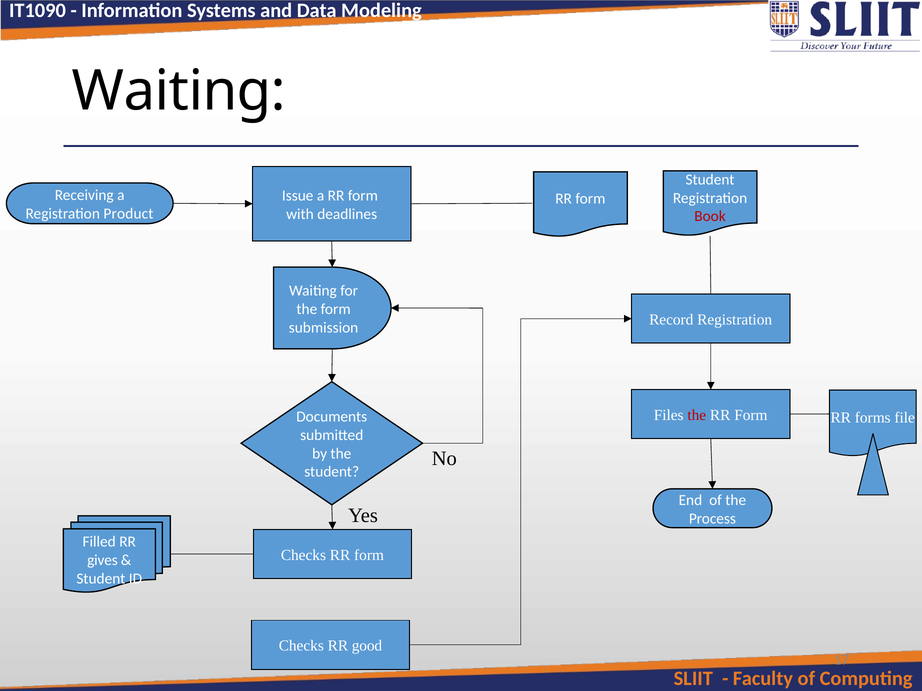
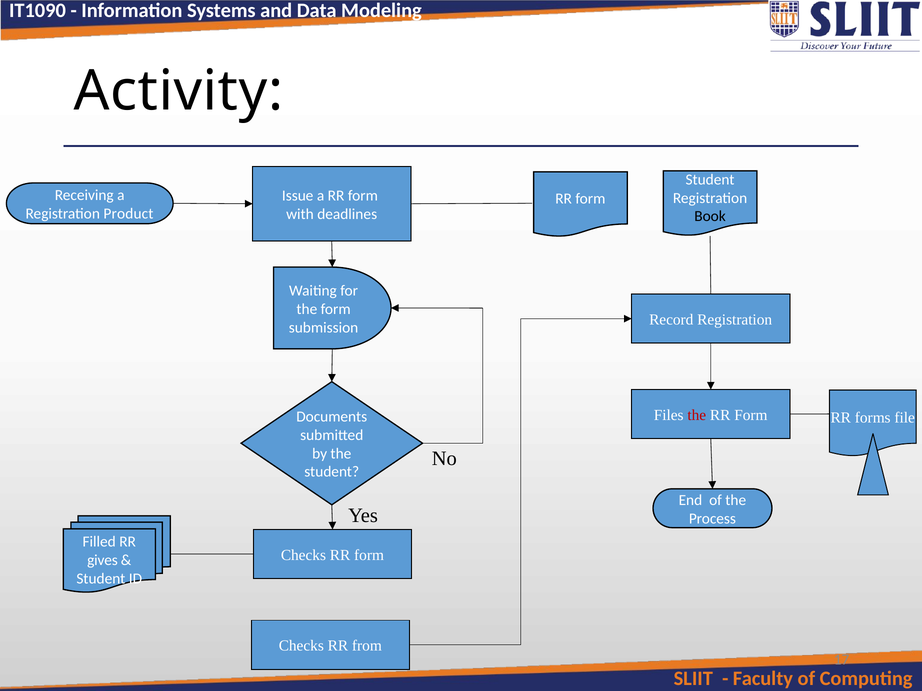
Waiting at (179, 91): Waiting -> Activity
Book colour: red -> black
good: good -> from
